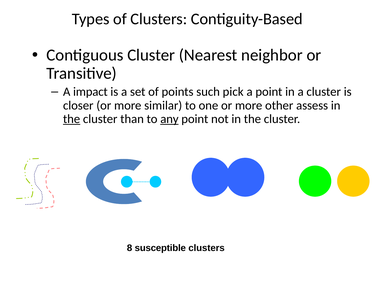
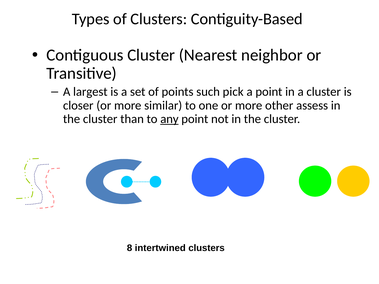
impact: impact -> largest
the at (72, 119) underline: present -> none
susceptible: susceptible -> intertwined
